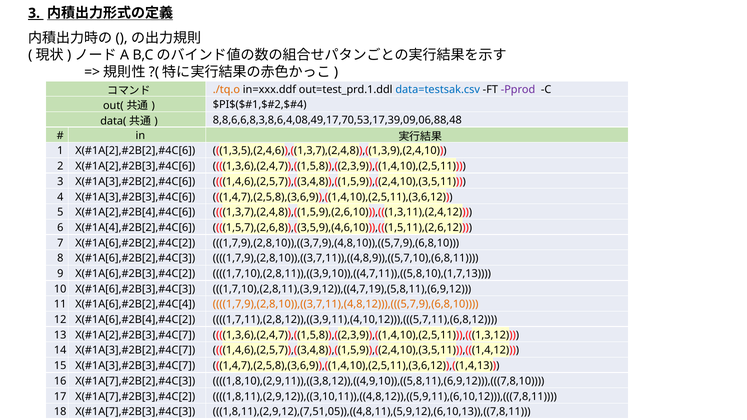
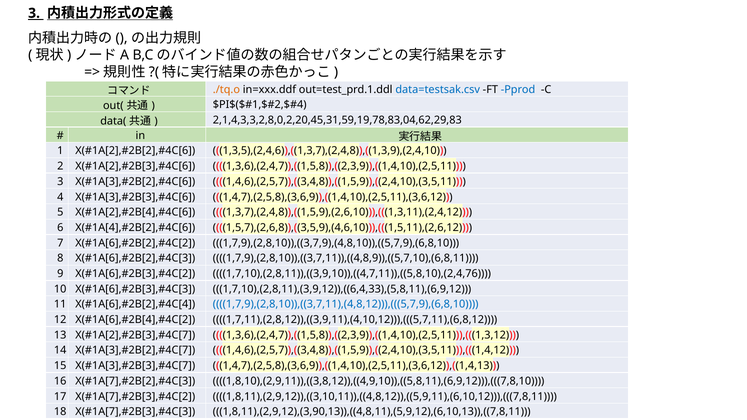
Pprod colour: purple -> blue
8,8,6,6,8,3,8,6,4,08,49,17,70,53,17,39,09,06,88,48: 8,8,6,6,8,3,8,6,4,08,49,17,70,53,17,39,09,06,88,48 -> 2,1,4,3,3,2,8,0,2,20,45,31,59,19,78,83,04,62,29,83
1,7,10),(2,8,11)),((3,9,10)),((4,7,11)),((5,8,10),(1,7,13: 1,7,10),(2,8,11)),((3,9,10)),((4,7,11)),((5,8,10),(1,7,13 -> 1,7,10),(2,8,11)),((3,9,10)),((4,7,11)),((5,8,10),(2,4,76
1,7,10),(2,8,11),(3,9,12)),((4,7,19),(5,8,11),(6,9,12: 1,7,10),(2,8,11),(3,9,12)),((4,7,19),(5,8,11),(6,9,12 -> 1,7,10),(2,8,11),(3,9,12)),((6,4,33),(5,8,11),(6,9,12
1,7,9),(2,8,10)),((3,7,11),(4,8,12))),(((5,7,9),(6,8,10 colour: orange -> blue
1,8,11),(2,9,12),(7,51,05)),((4,8,11),(5,9,12),(6,10,13)),((7,8,11: 1,8,11),(2,9,12),(7,51,05)),((4,8,11),(5,9,12),(6,10,13)),((7,8,11 -> 1,8,11),(2,9,12),(3,90,13)),((4,8,11),(5,9,12),(6,10,13)),((7,8,11
